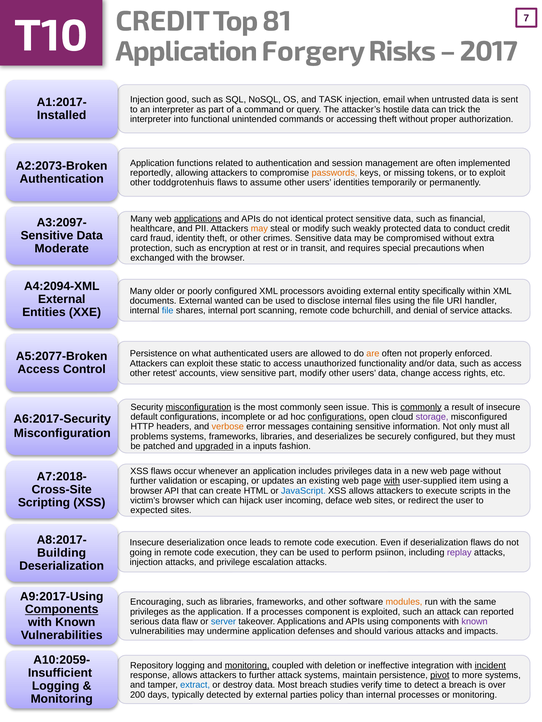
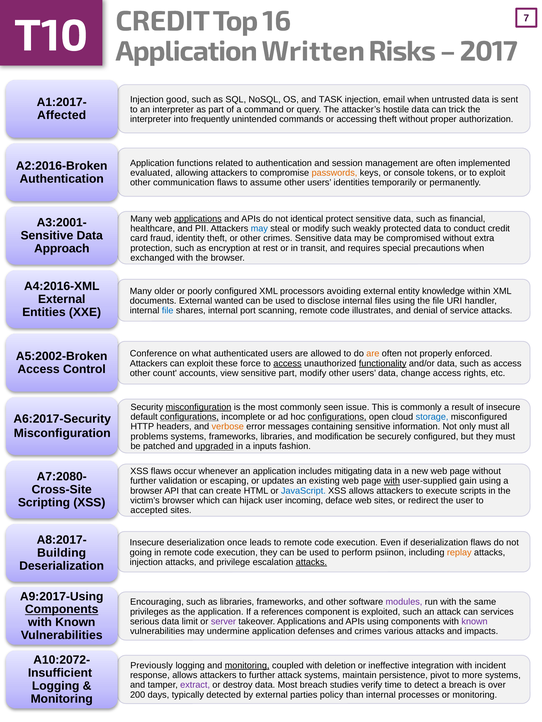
81: 81 -> 16
Forgery: Forgery -> Written
Installed: Installed -> Affected
functional: functional -> frequently
A2:2073-Broken: A2:2073-Broken -> A2:2016-Broken
reportedly: reportedly -> evaluated
missing: missing -> console
toddgrotenhuis: toddgrotenhuis -> communication
A3:2097-: A3:2097- -> A3:2001-
may at (259, 229) colour: orange -> blue
Moderate: Moderate -> Approach
A4:2094-XML: A4:2094-XML -> A4:2016-XML
specifically: specifically -> knowledge
bchurchill: bchurchill -> illustrates
Persistence at (153, 354): Persistence -> Conference
A5:2077-Broken: A5:2077-Broken -> A5:2002-Broken
static: static -> force
access at (287, 364) underline: none -> present
functionality underline: none -> present
retest: retest -> count
commonly at (421, 407) underline: present -> none
configurations at (189, 417) underline: none -> present
storage colour: purple -> blue
deserializes: deserializes -> modification
includes privileges: privileges -> mitigating
A7:2018-: A7:2018- -> A7:2080-
item: item -> gain
expected: expected -> accepted
replay colour: purple -> orange
attacks at (311, 563) underline: none -> present
modules colour: orange -> purple
a processes: processes -> references
reported: reported -> services
flaw: flaw -> limit
server colour: blue -> purple
and should: should -> crimes
A10:2059-: A10:2059- -> A10:2072-
Repository: Repository -> Previously
incident underline: present -> none
pivot underline: present -> none
extract colour: blue -> purple
